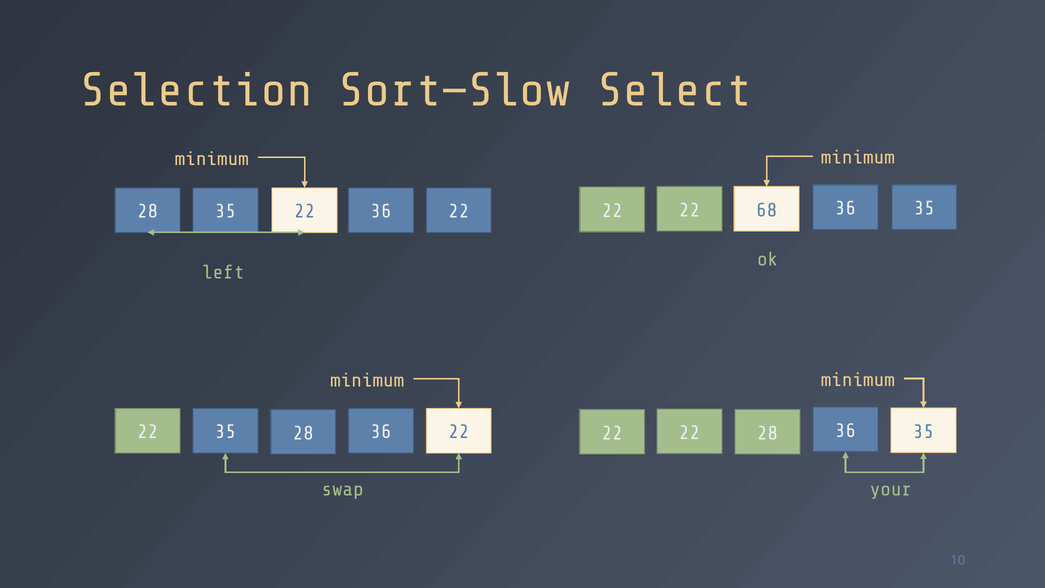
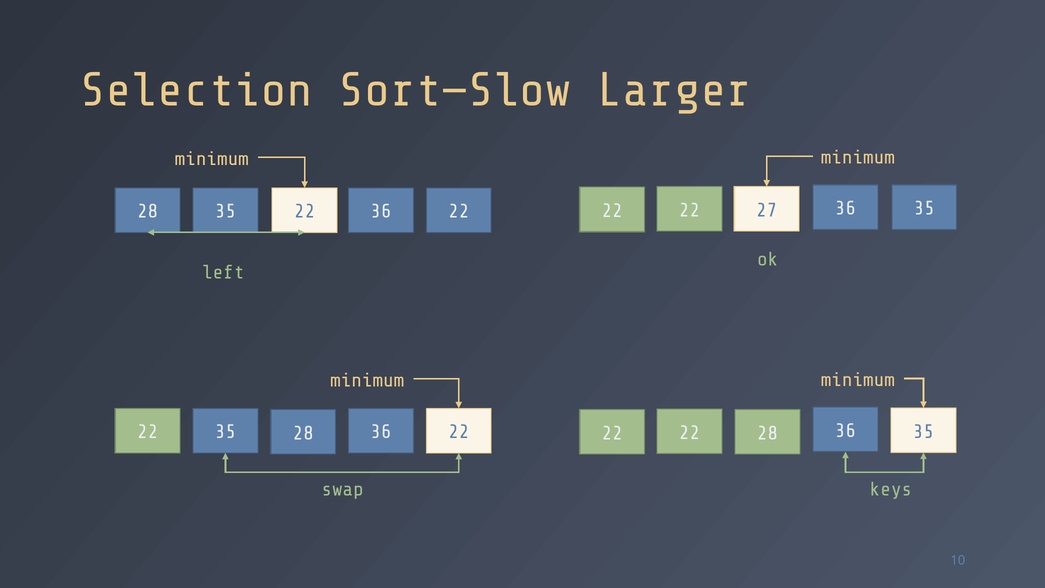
Select: Select -> Larger
68: 68 -> 27
your: your -> keys
